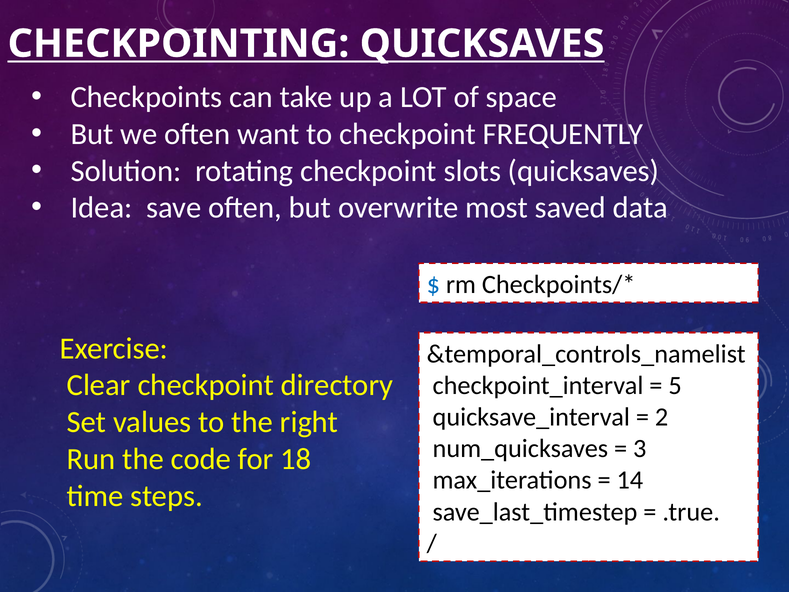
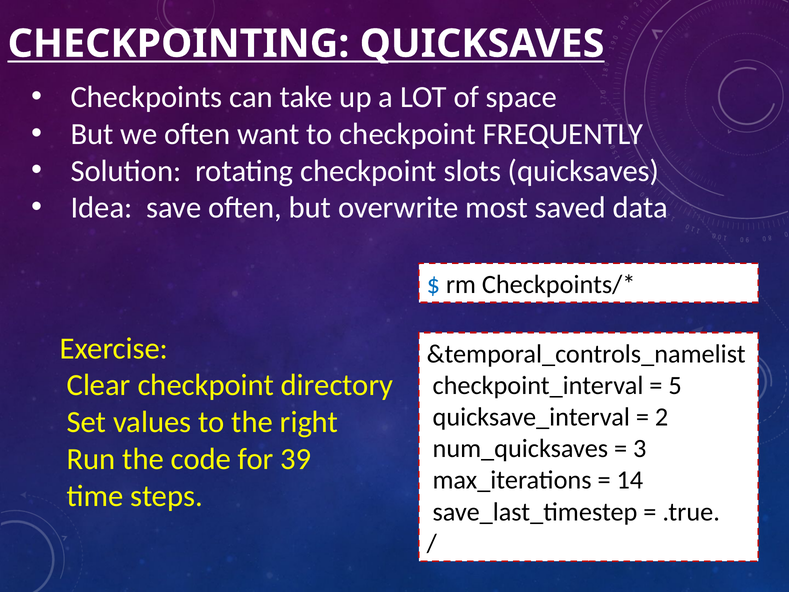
18: 18 -> 39
